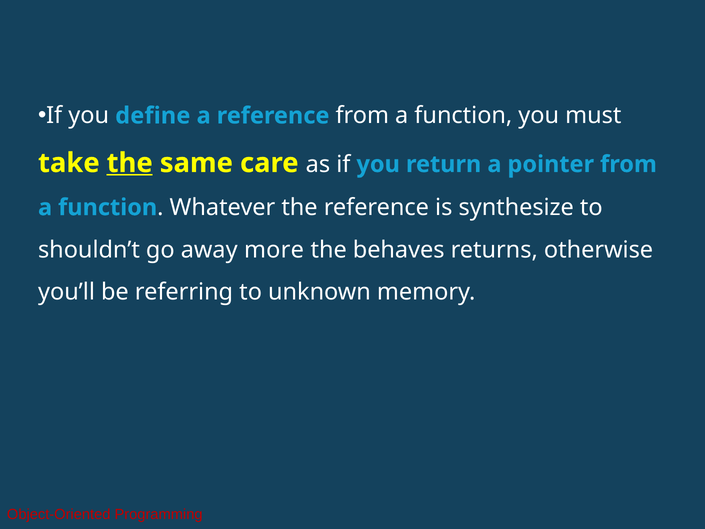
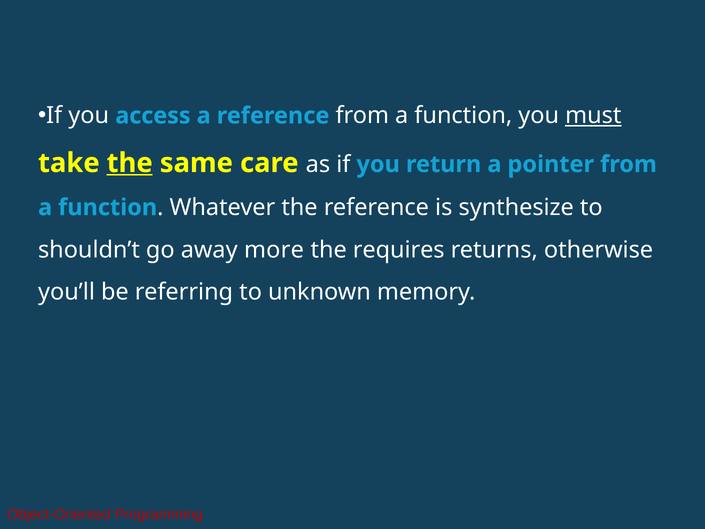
define: define -> access
must underline: none -> present
behaves: behaves -> requires
